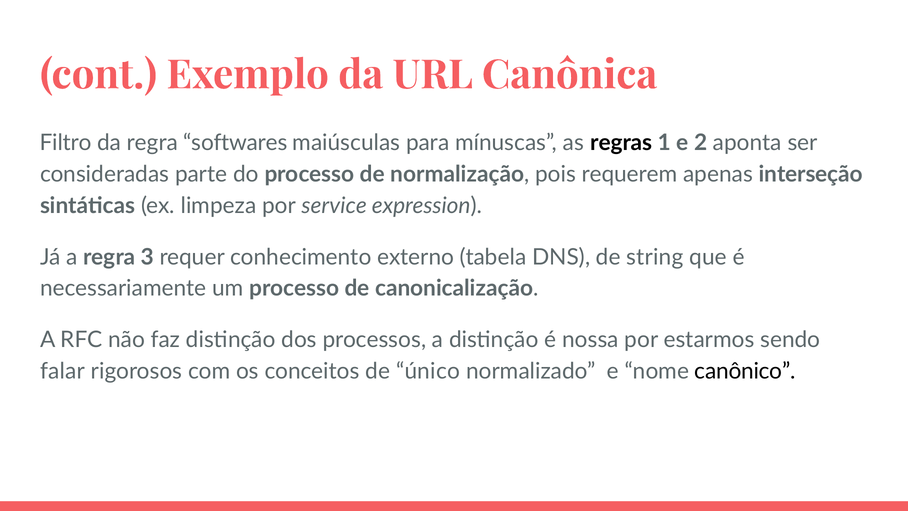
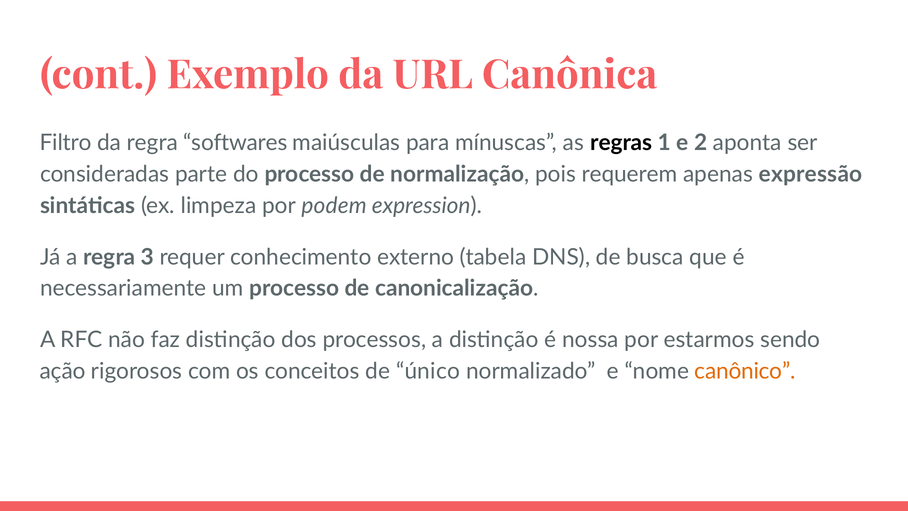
interseção: interseção -> expressão
service: service -> podem
string: string -> busca
falar: falar -> ação
canônico colour: black -> orange
